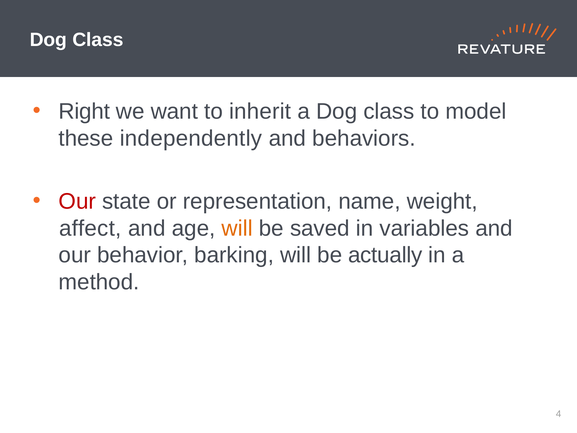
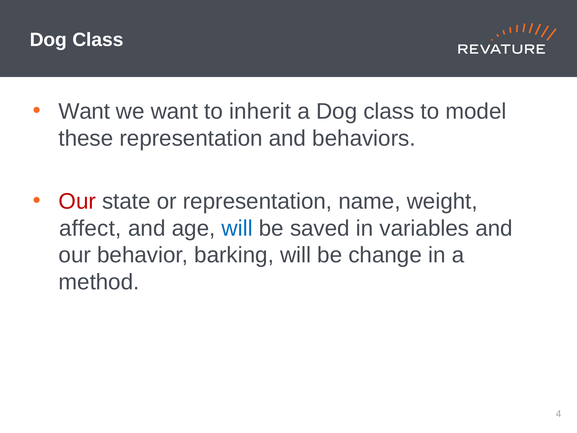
Right at (84, 111): Right -> Want
these independently: independently -> representation
will at (237, 228) colour: orange -> blue
actually: actually -> change
